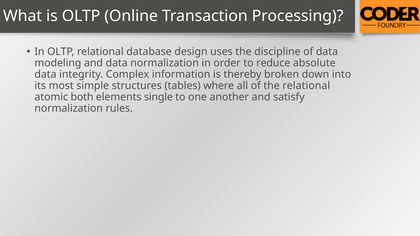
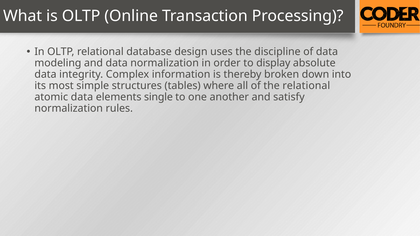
reduce: reduce -> display
atomic both: both -> data
